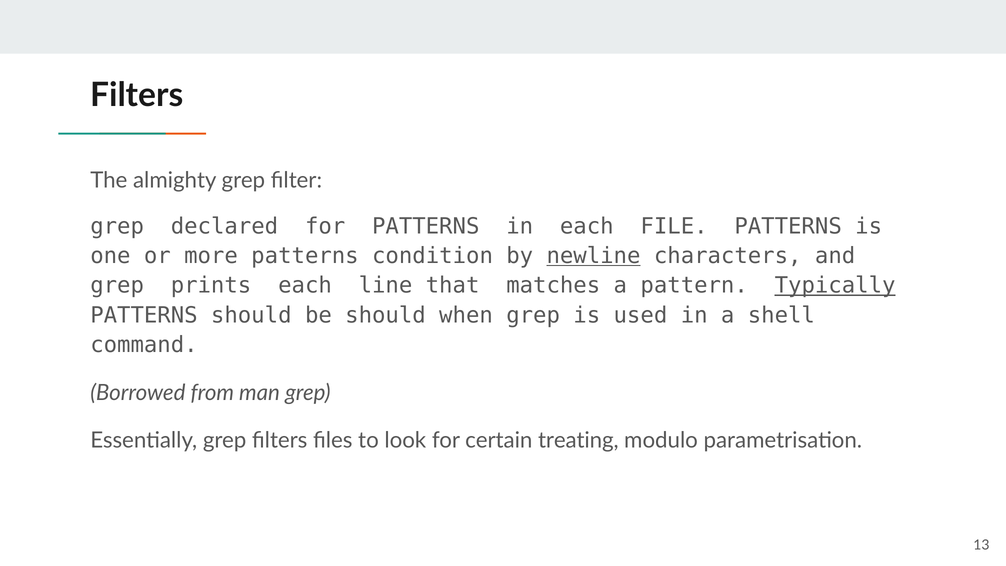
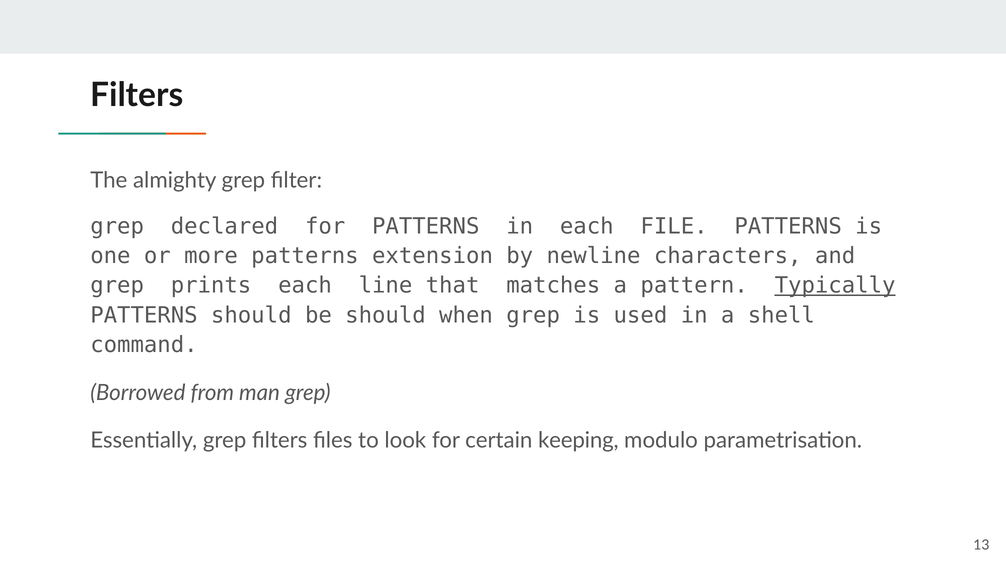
condition: condition -> extension
newline underline: present -> none
treating: treating -> keeping
